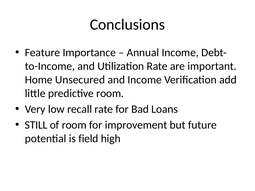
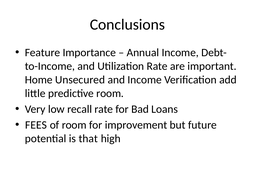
STILL: STILL -> FEES
field: field -> that
